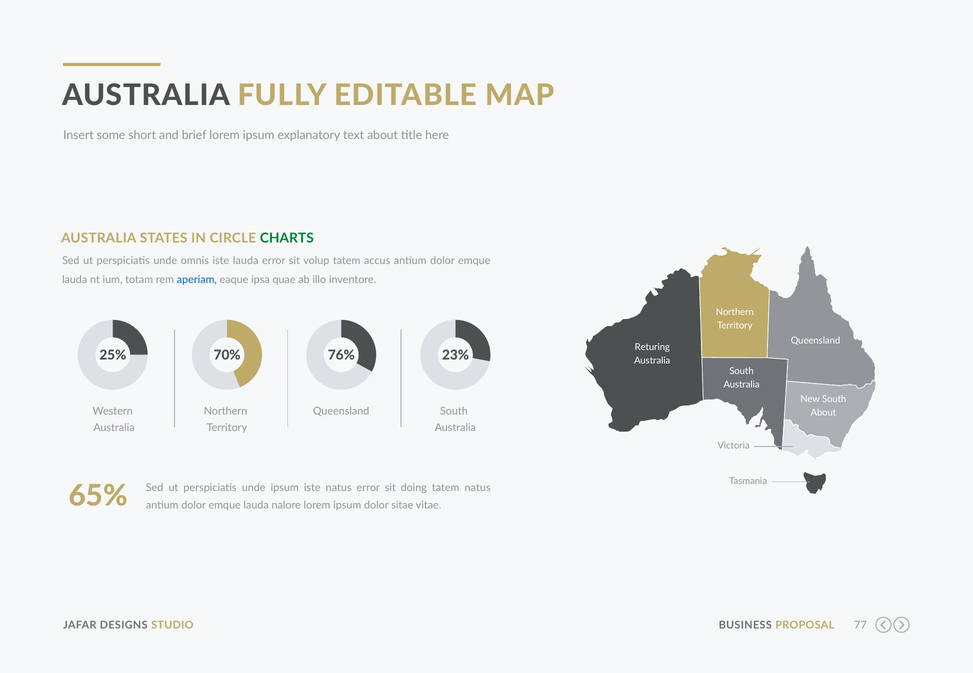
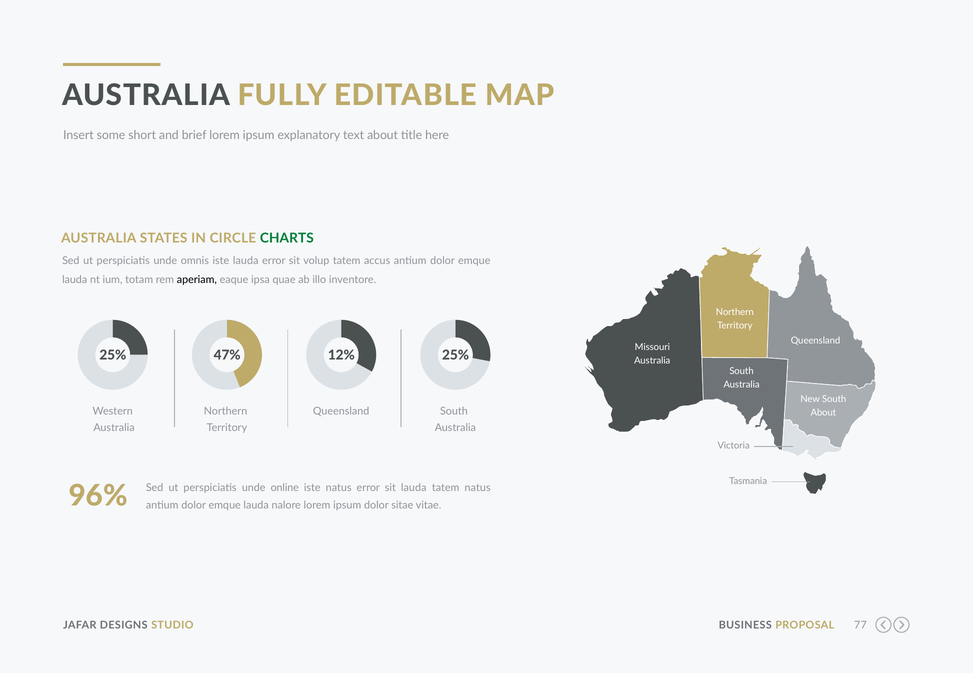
aperiam colour: blue -> black
Returing: Returing -> Missouri
70%: 70% -> 47%
76%: 76% -> 12%
23% at (456, 355): 23% -> 25%
unde ipsum: ipsum -> online
sit doing: doing -> lauda
65%: 65% -> 96%
